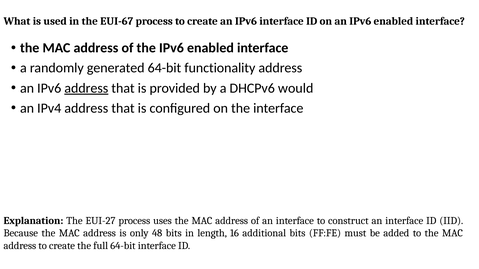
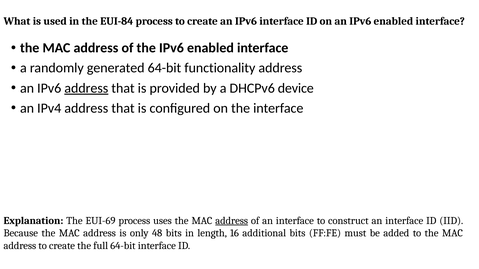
EUI-67: EUI-67 -> EUI-84
would: would -> device
EUI-27: EUI-27 -> EUI-69
address at (232, 221) underline: none -> present
